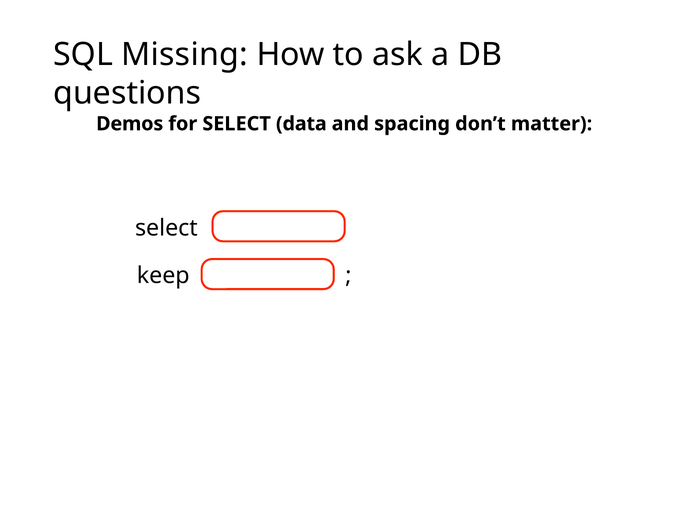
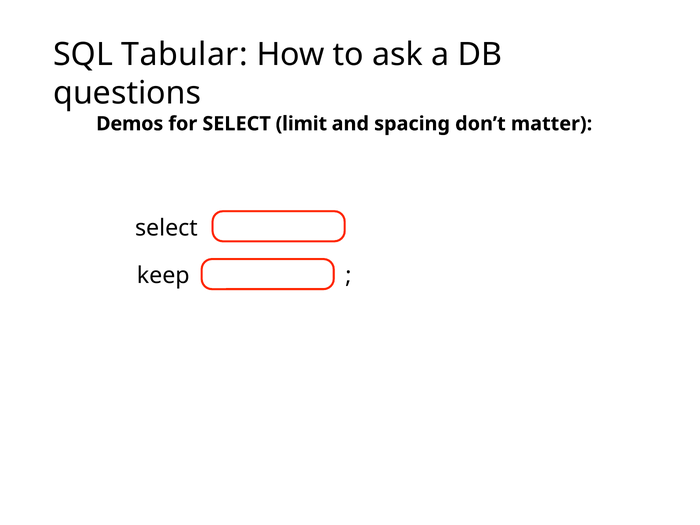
Missing: Missing -> Tabular
data: data -> limit
